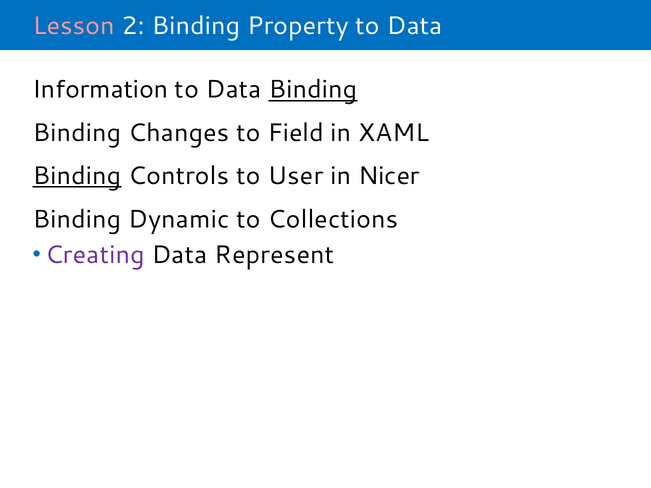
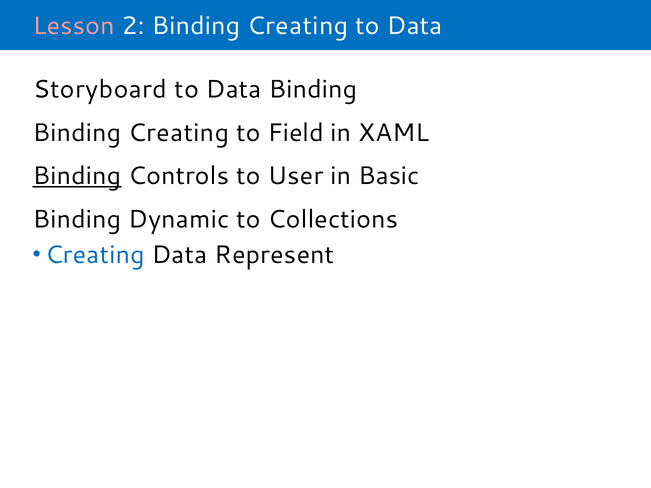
2 Binding Property: Property -> Creating
Information: Information -> Storyboard
Binding at (313, 90) underline: present -> none
Changes at (179, 133): Changes -> Creating
Nicer: Nicer -> Basic
Creating at (95, 255) colour: purple -> blue
